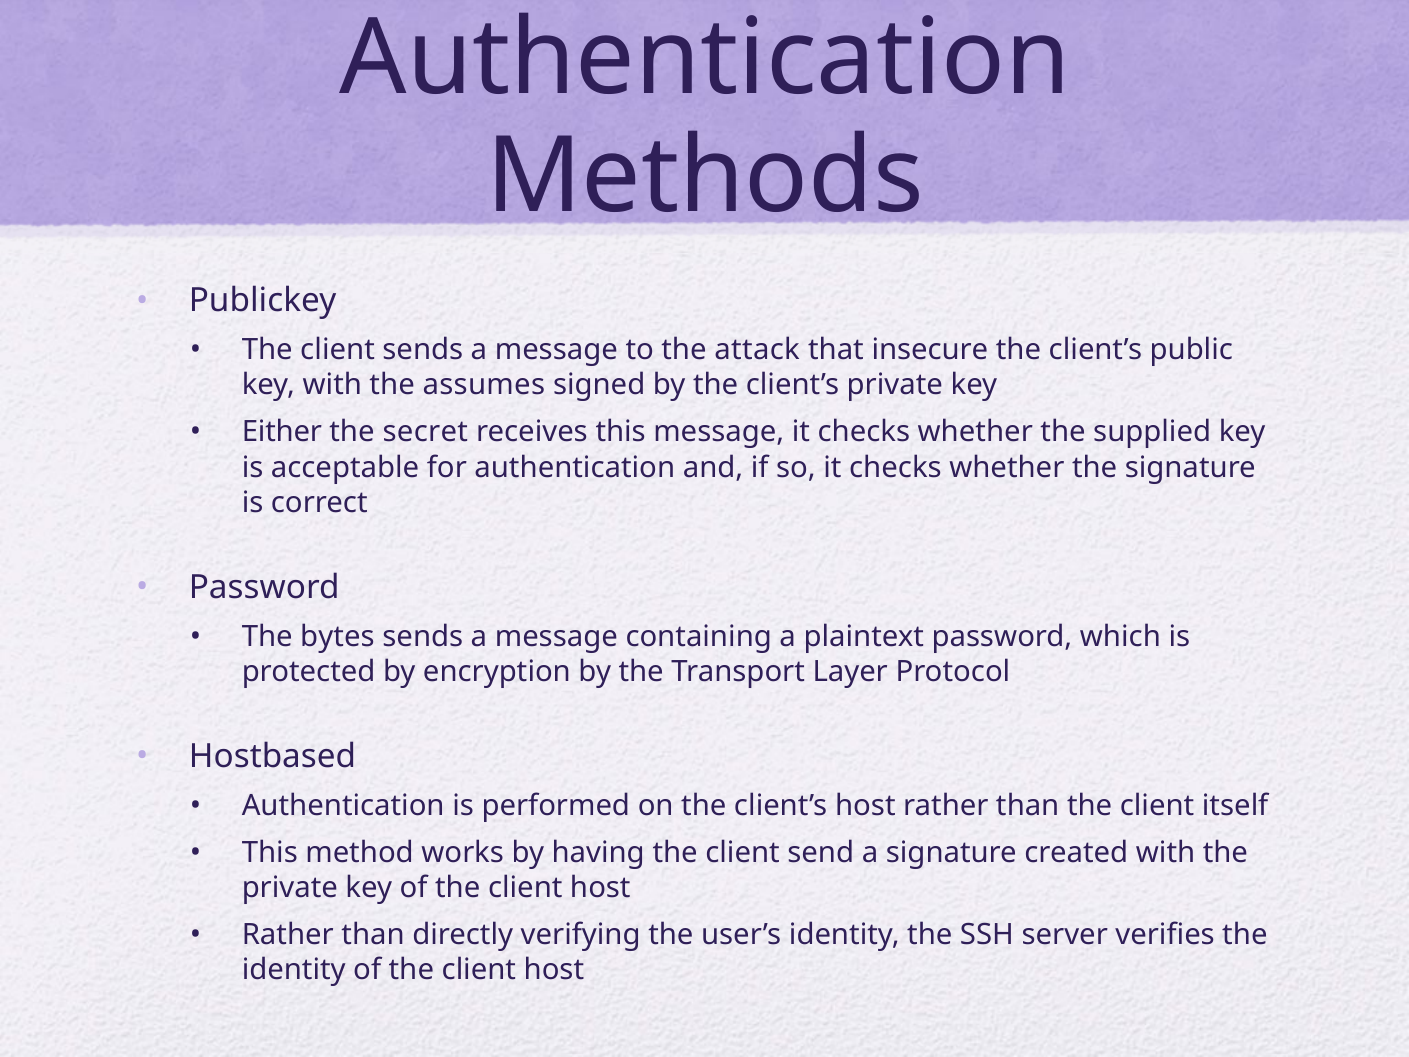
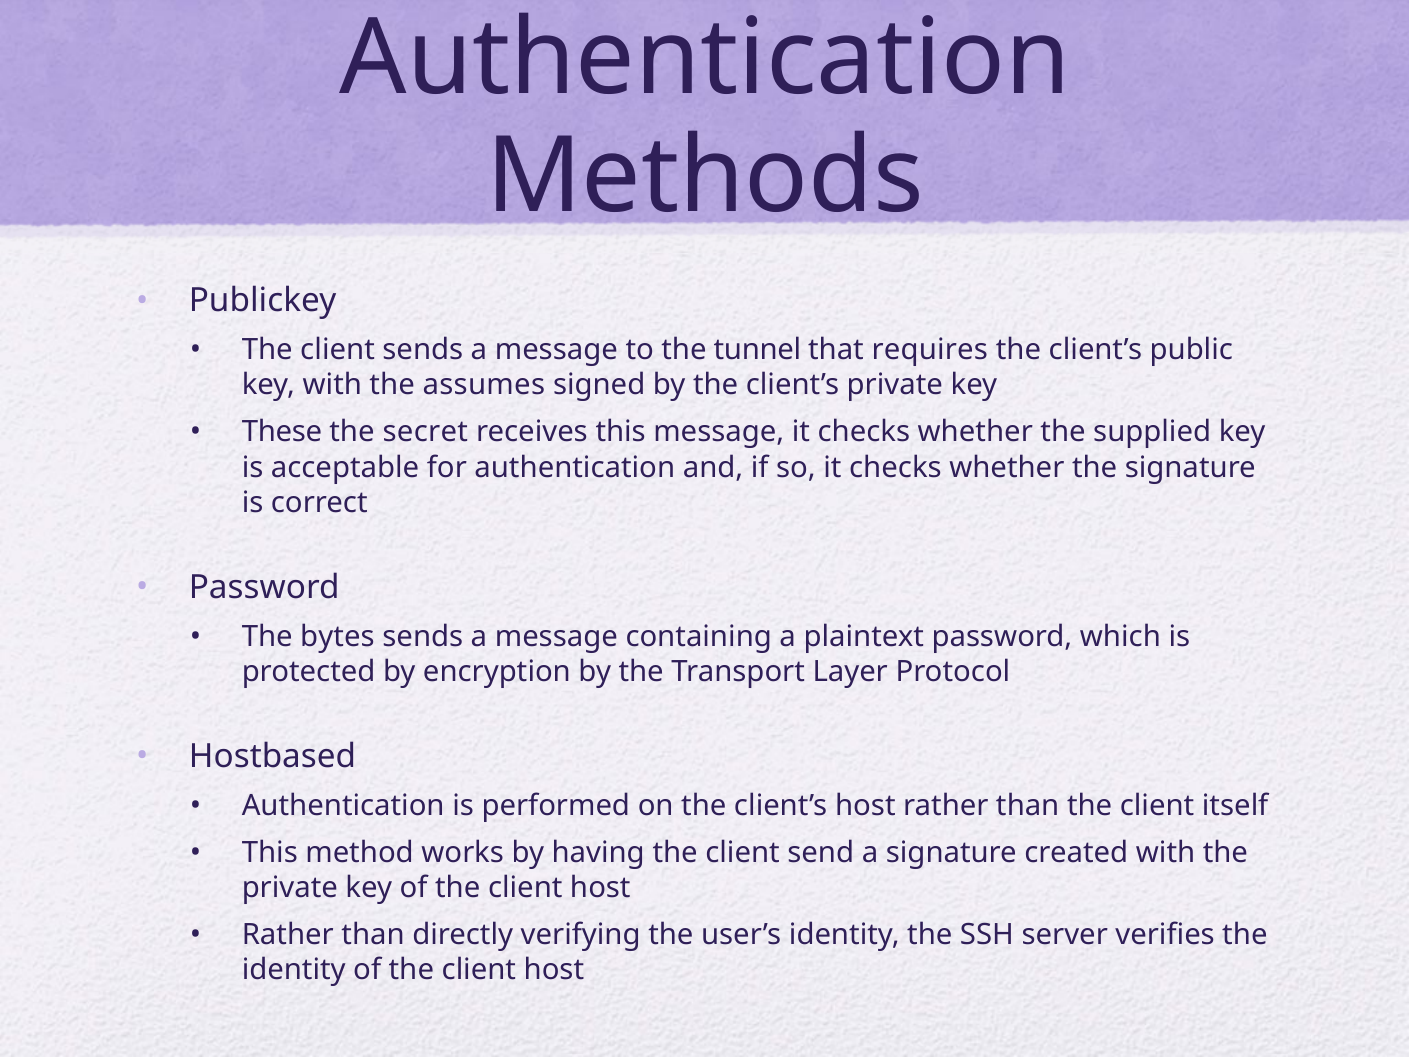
attack: attack -> tunnel
insecure: insecure -> requires
Either: Either -> These
